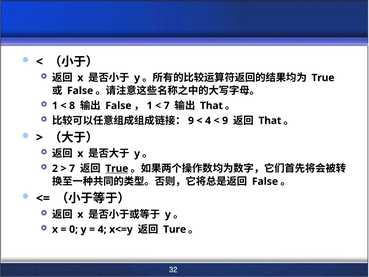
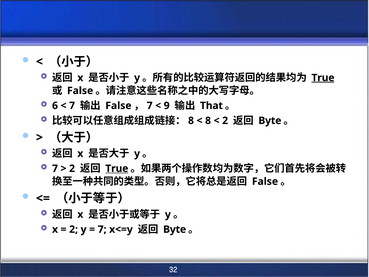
True at (323, 78) underline: none -> present
1 at (55, 106): 1 -> 6
8 at (72, 106): 8 -> 7
1 at (150, 106): 1 -> 7
7 at (167, 106): 7 -> 9
9 at (191, 121): 9 -> 8
4 at (208, 121): 4 -> 8
9 at (225, 121): 9 -> 2
That at (270, 121): That -> Byte
2 at (55, 168): 2 -> 7
7 at (72, 168): 7 -> 2
0 at (74, 229): 0 -> 2
4 at (102, 229): 4 -> 7
Ture at (175, 229): Ture -> Byte
